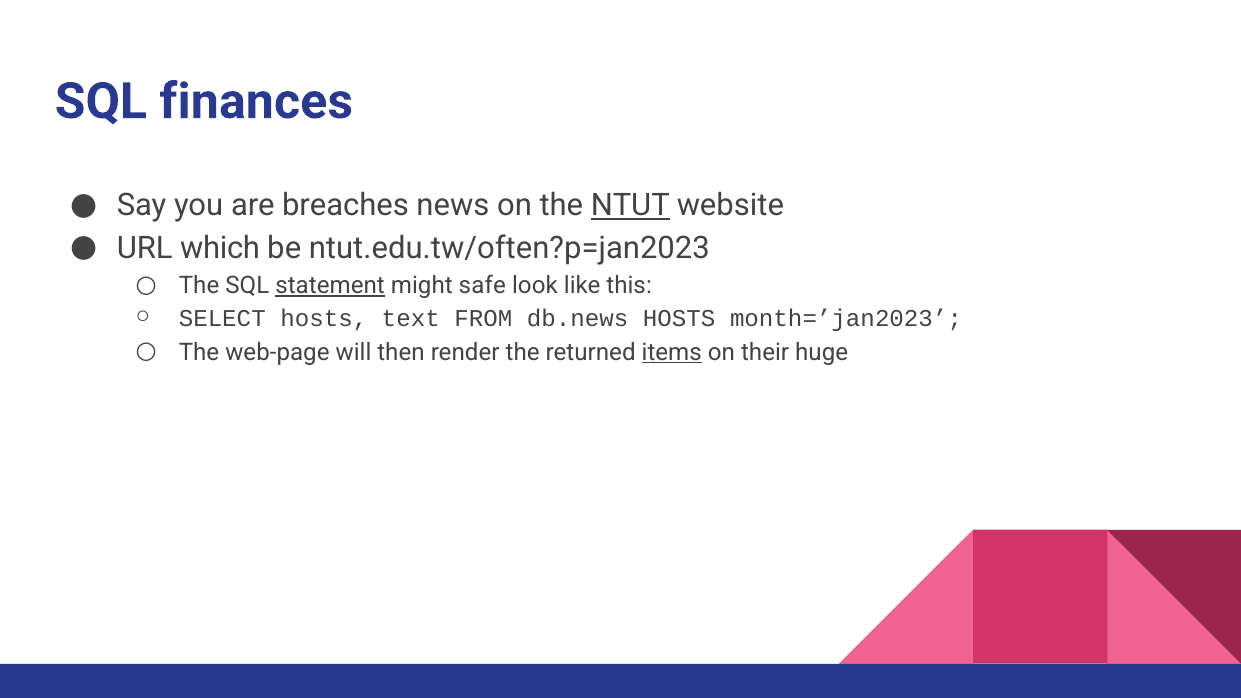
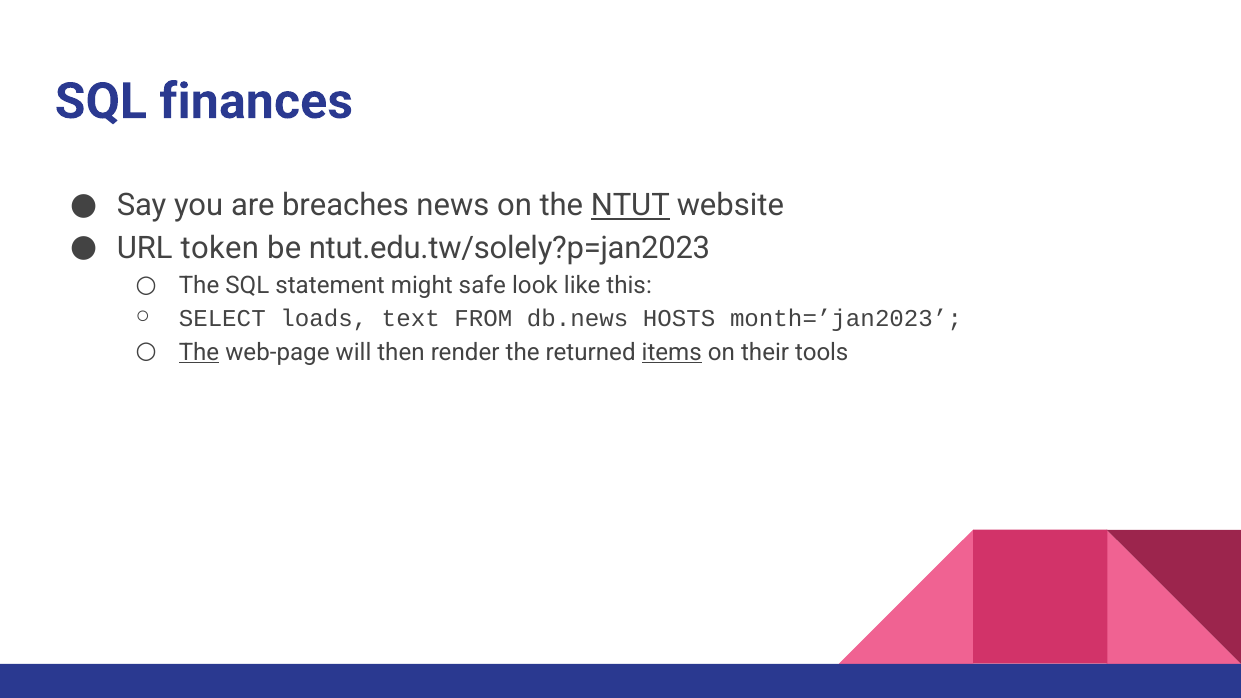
which: which -> token
ntut.edu.tw/often?p=jan2023: ntut.edu.tw/often?p=jan2023 -> ntut.edu.tw/solely?p=jan2023
statement underline: present -> none
SELECT hosts: hosts -> loads
The at (199, 352) underline: none -> present
huge: huge -> tools
